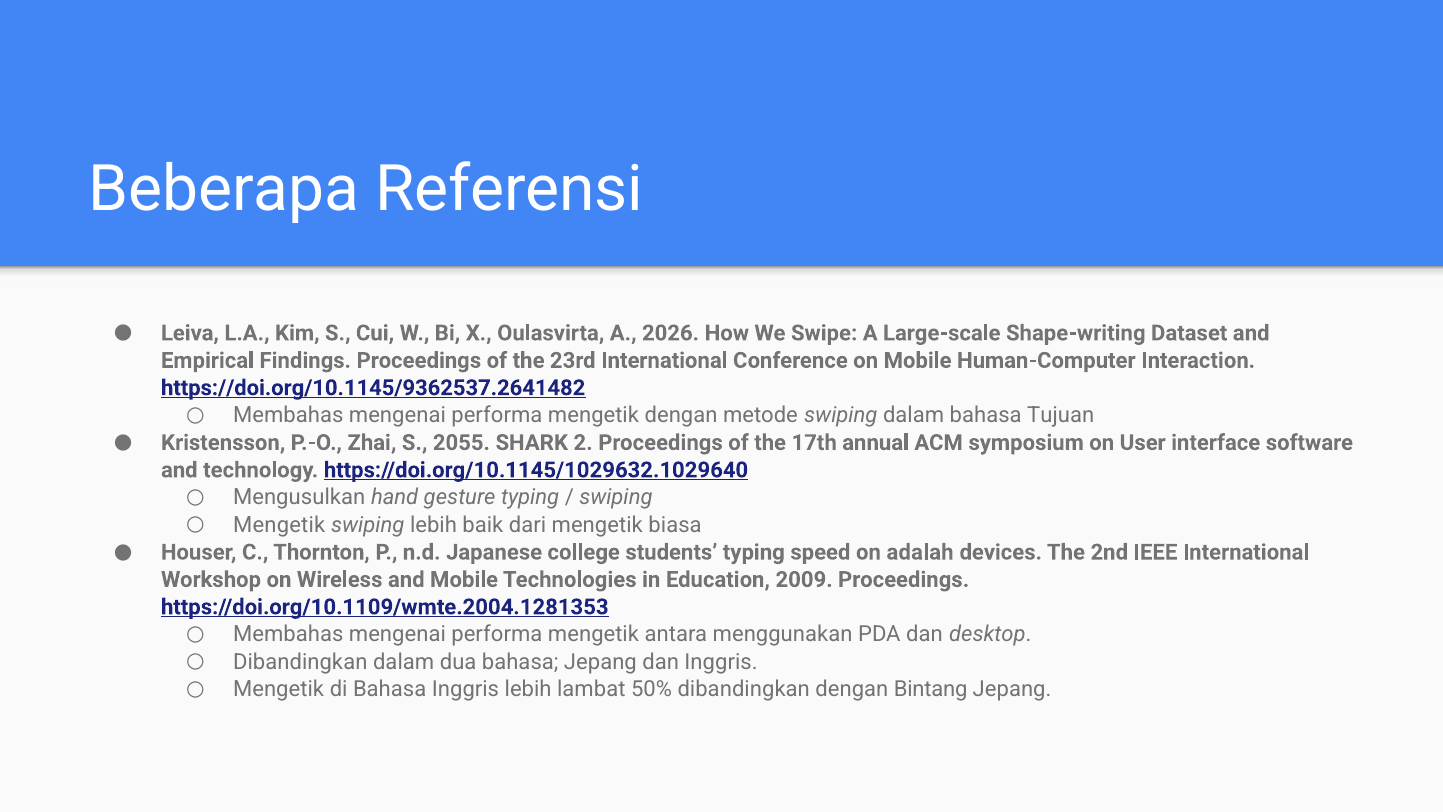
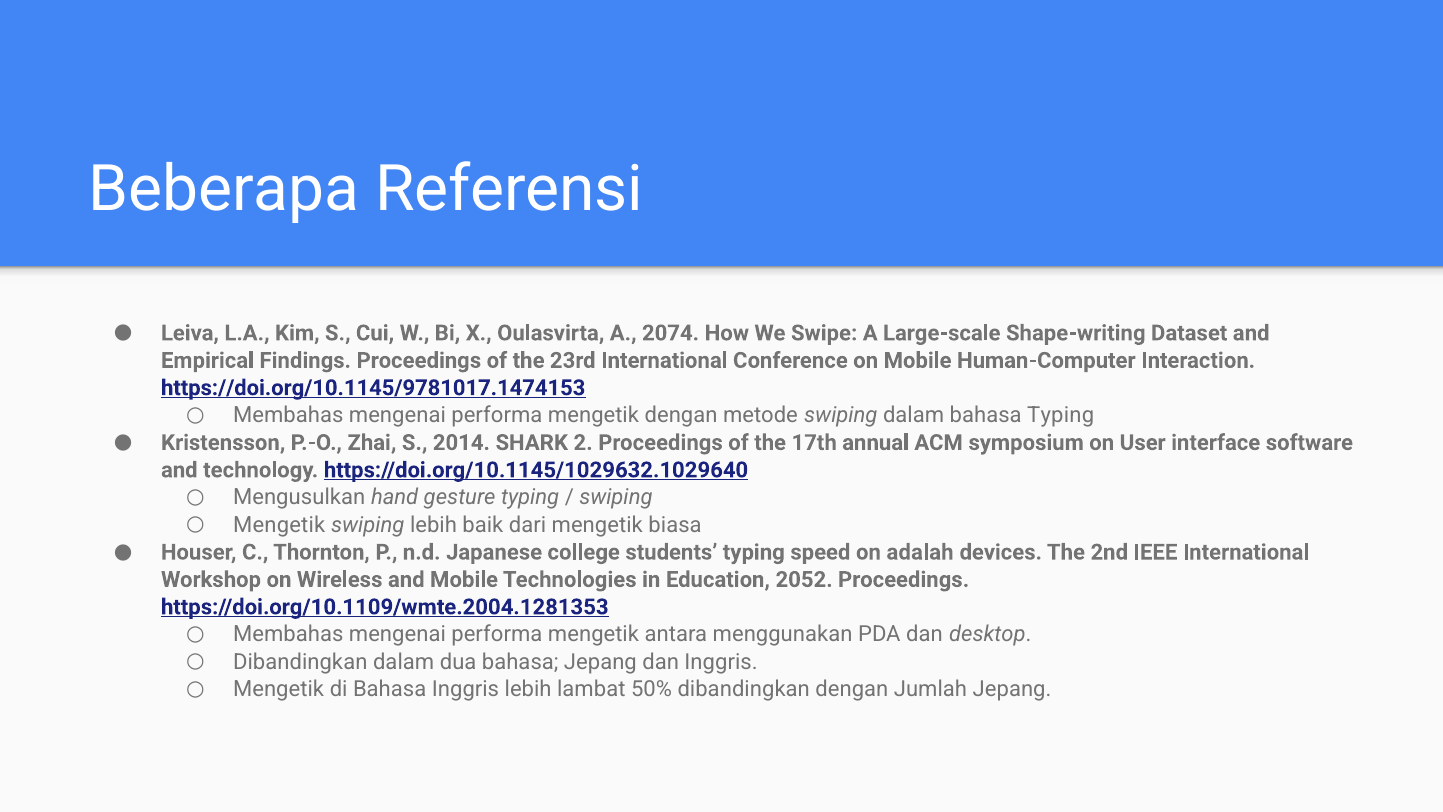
2026: 2026 -> 2074
https://doi.org/10.1145/9362537.2641482: https://doi.org/10.1145/9362537.2641482 -> https://doi.org/10.1145/9781017.1474153
bahasa Tujuan: Tujuan -> Typing
2055: 2055 -> 2014
2009: 2009 -> 2052
Bintang: Bintang -> Jumlah
